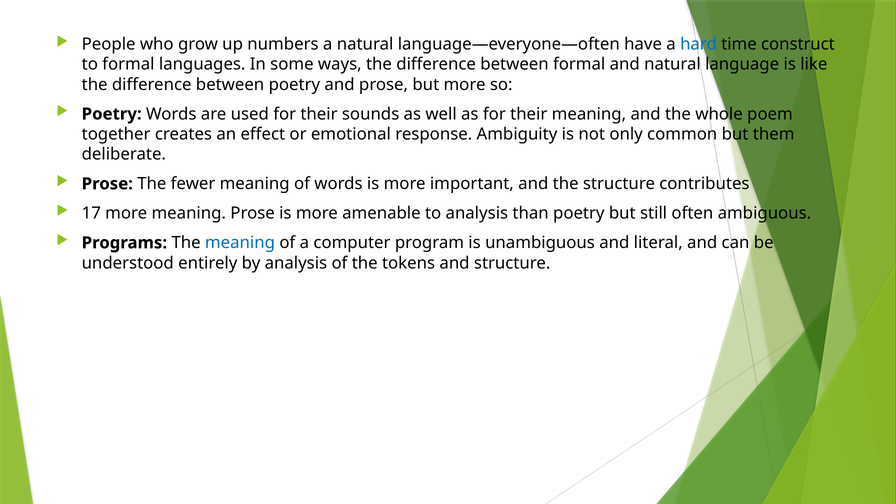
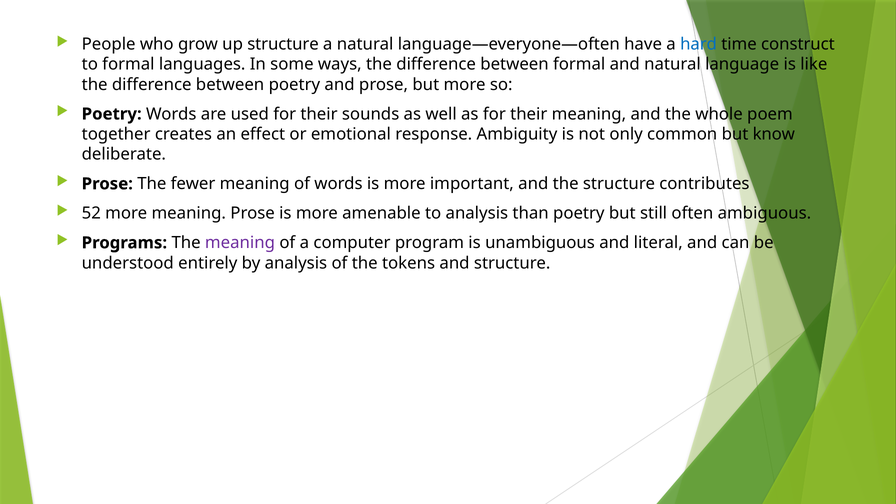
up numbers: numbers -> structure
them: them -> know
17: 17 -> 52
meaning at (240, 243) colour: blue -> purple
